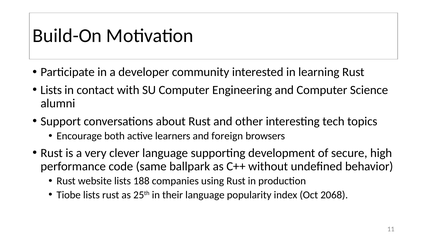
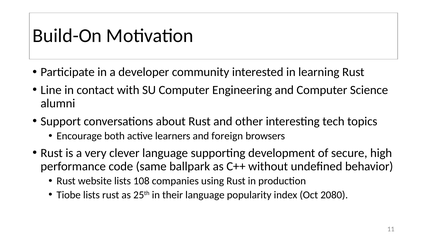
Lists at (51, 90): Lists -> Line
188: 188 -> 108
2068: 2068 -> 2080
